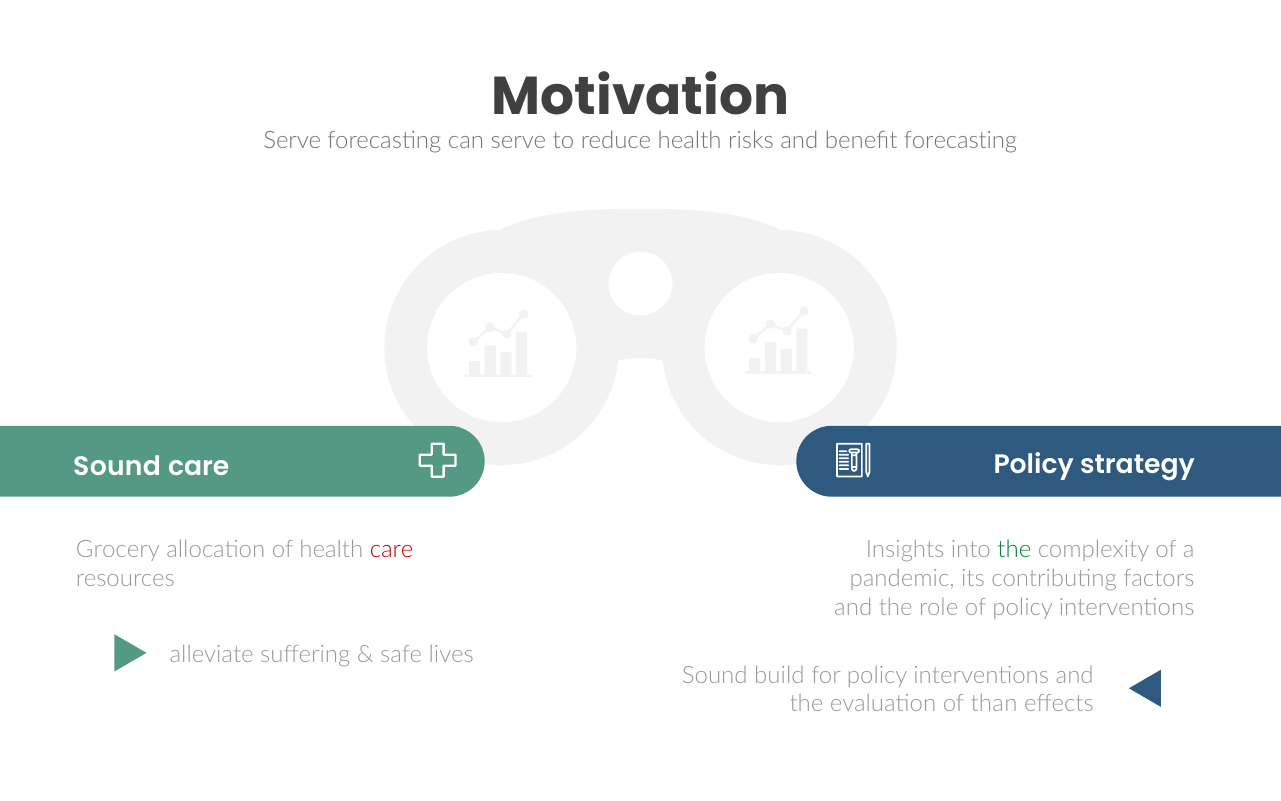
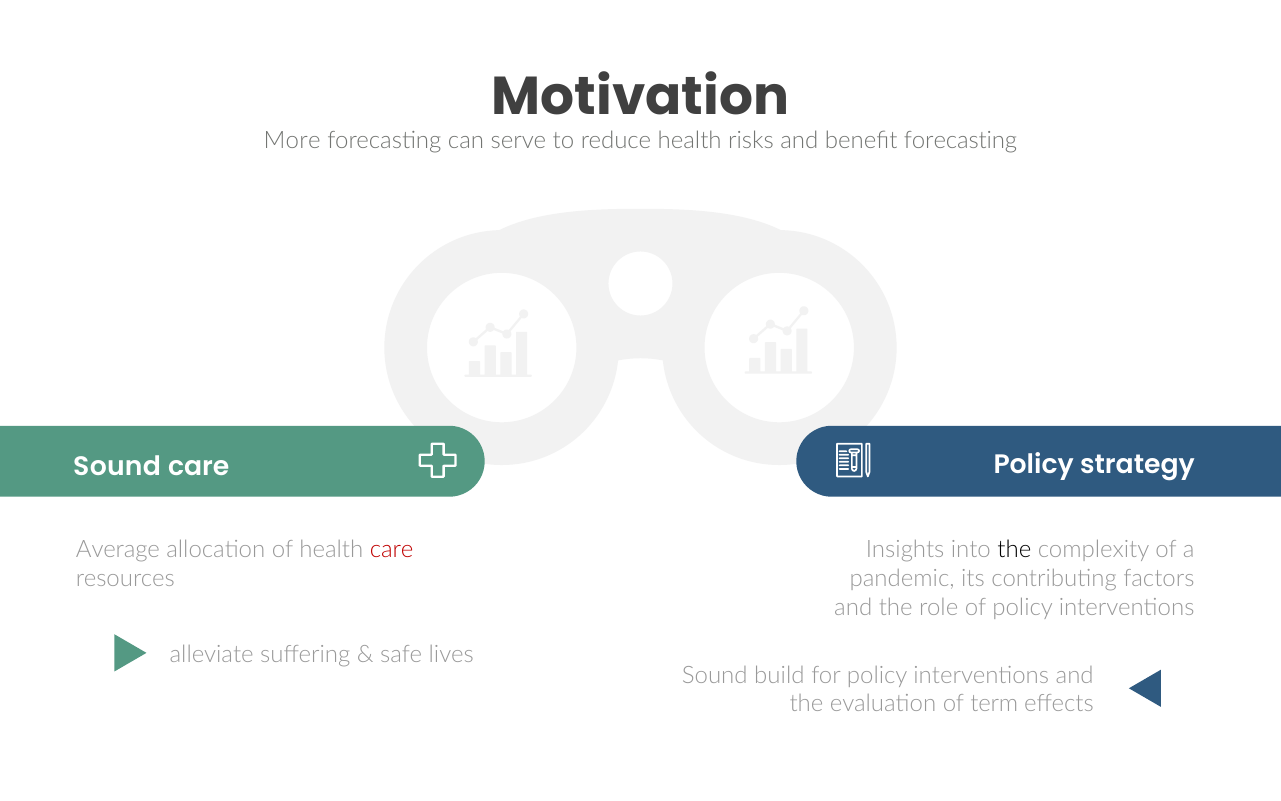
Serve at (292, 141): Serve -> More
Grocery: Grocery -> Average
the at (1014, 550) colour: green -> black
than: than -> term
